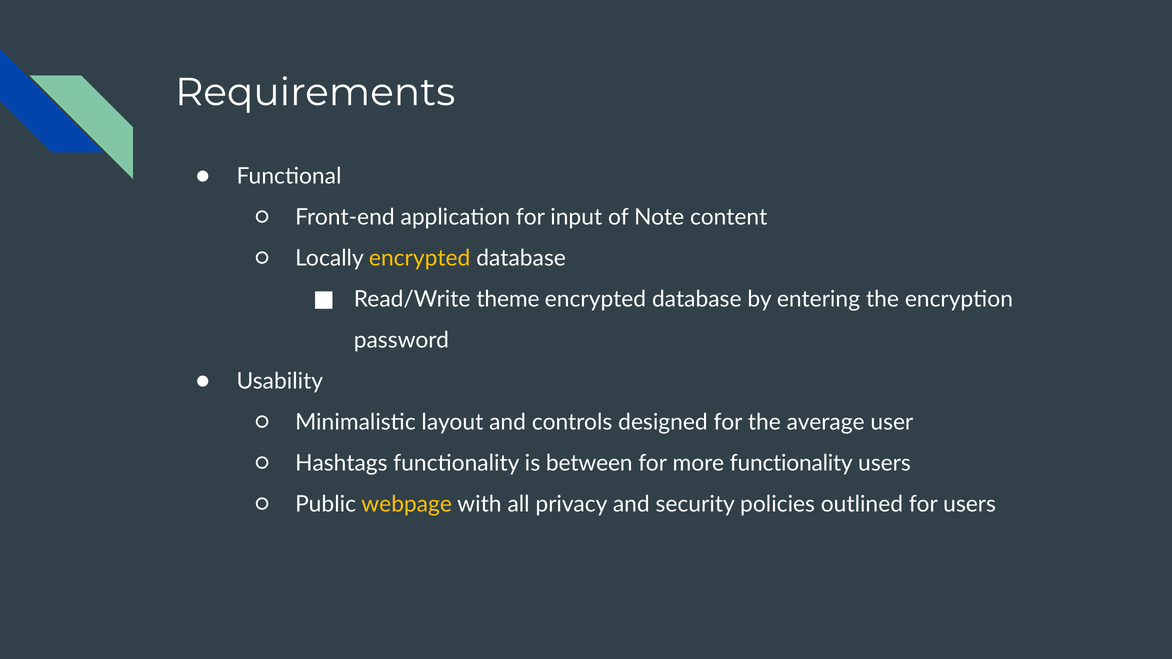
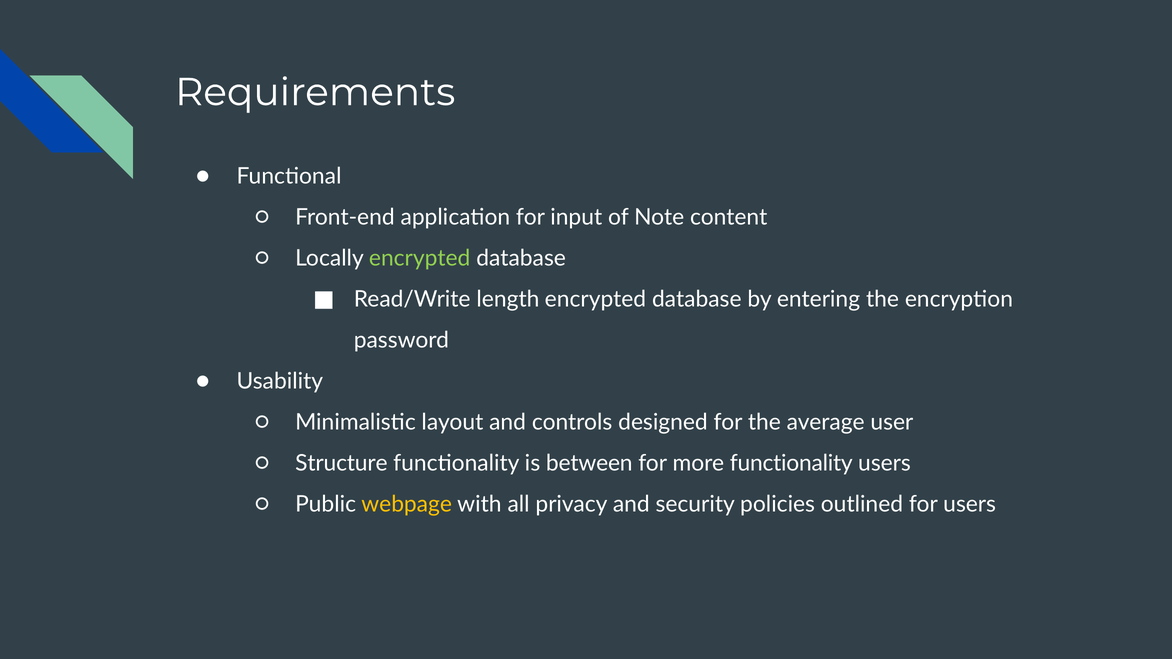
encrypted at (420, 258) colour: yellow -> light green
theme: theme -> length
Hashtags: Hashtags -> Structure
